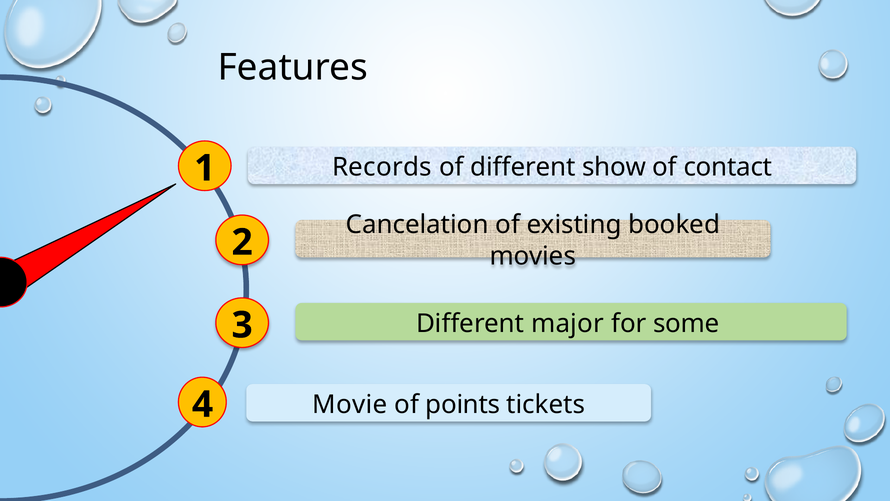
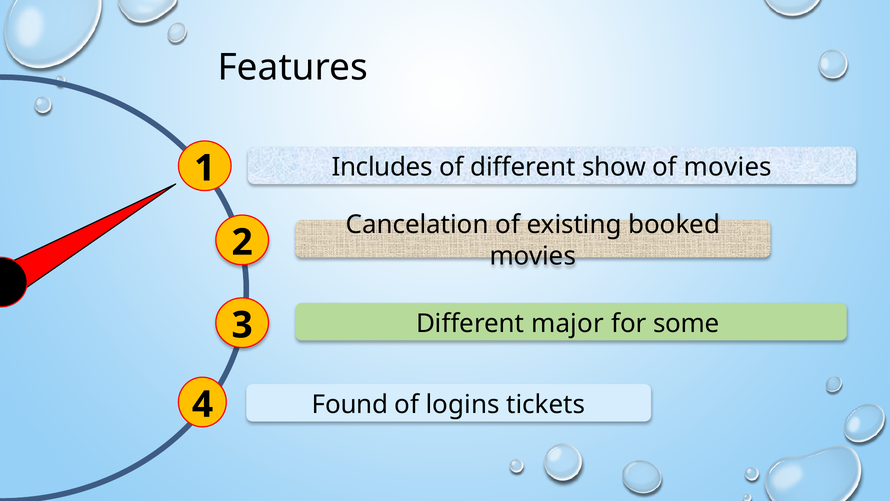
Records: Records -> Includes
of contact: contact -> movies
Movie: Movie -> Found
points: points -> logins
